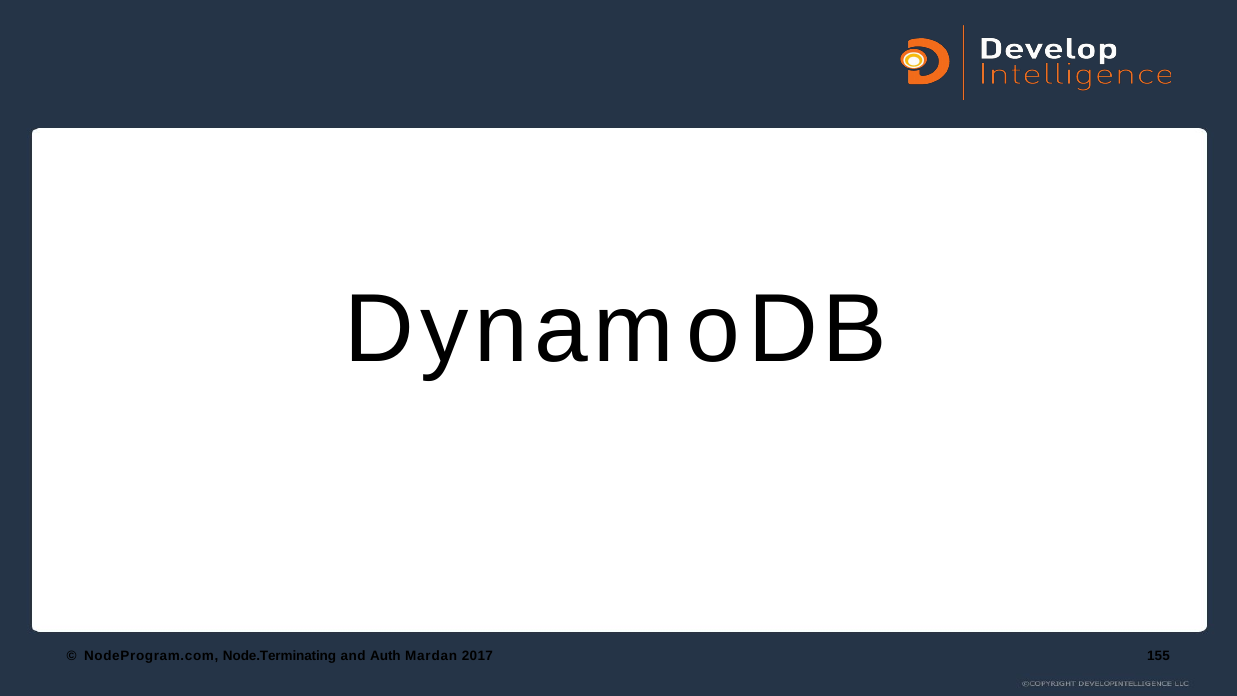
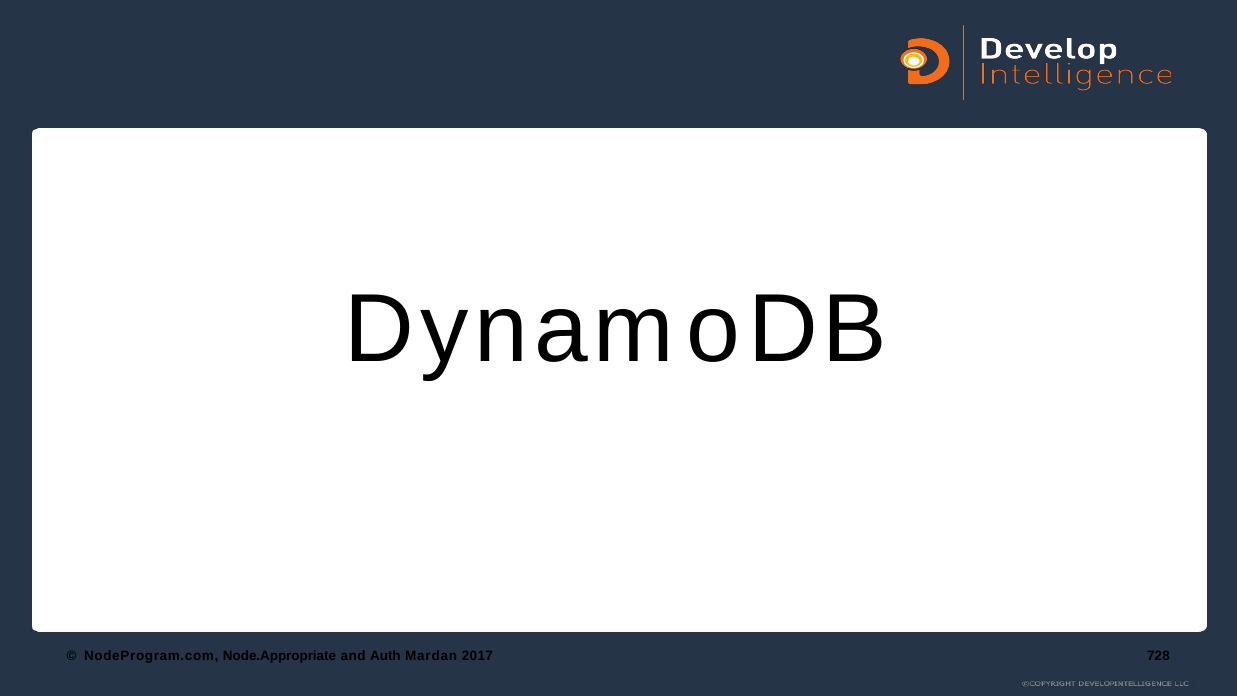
Node.Terminating: Node.Terminating -> Node.Appropriate
155: 155 -> 728
